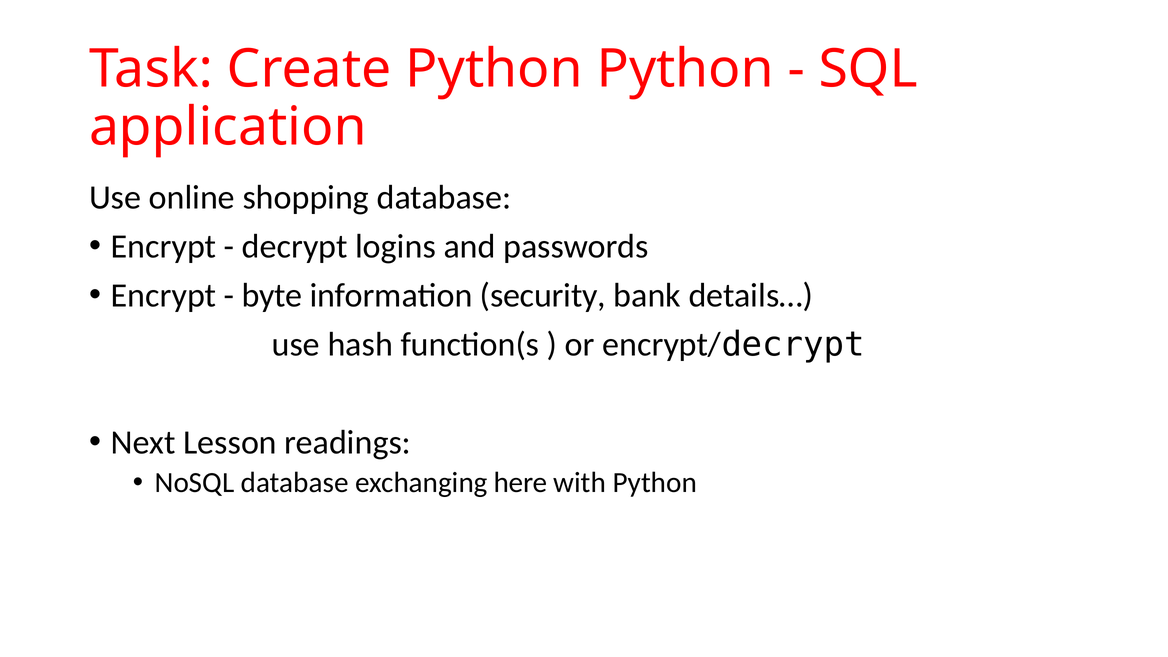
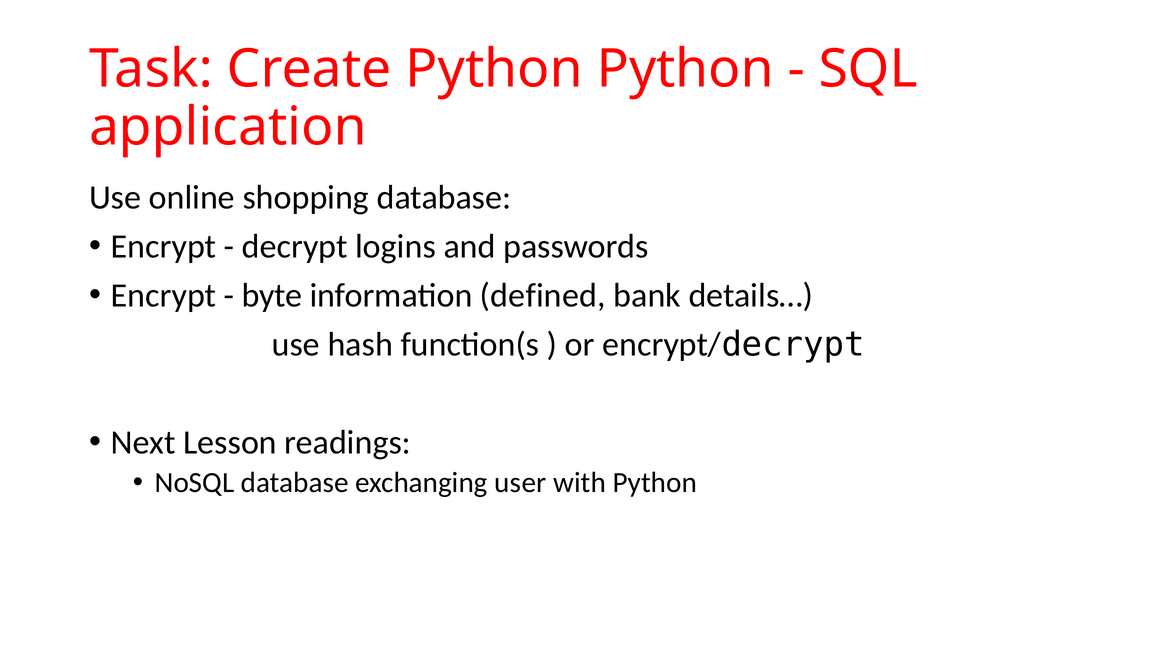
security: security -> defined
here: here -> user
